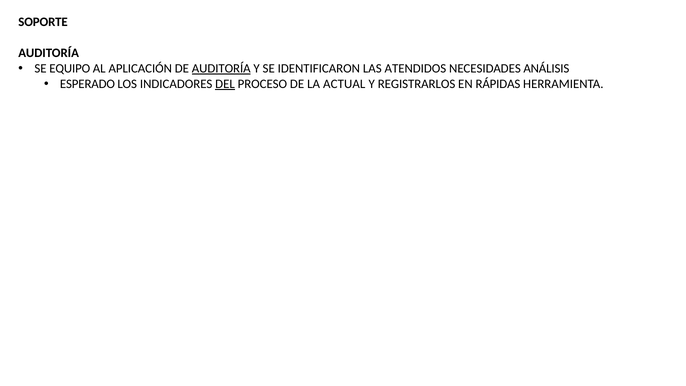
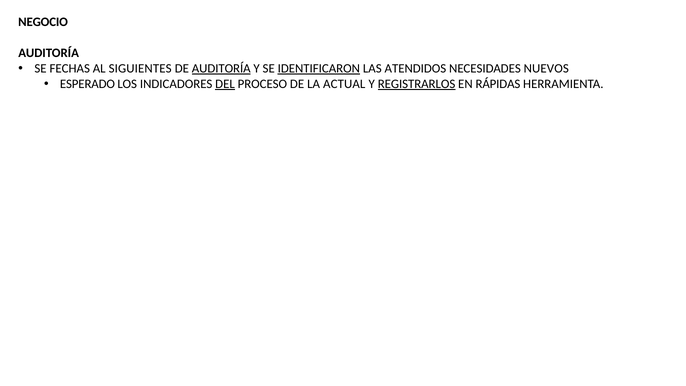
SOPORTE: SOPORTE -> NEGOCIO
EQUIPO: EQUIPO -> FECHAS
APLICACIÓN: APLICACIÓN -> SIGUIENTES
IDENTIFICARON underline: none -> present
ANÁLISIS: ANÁLISIS -> NUEVOS
REGISTRARLOS underline: none -> present
